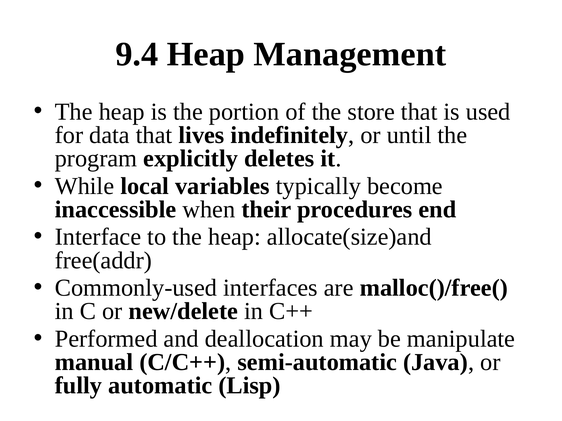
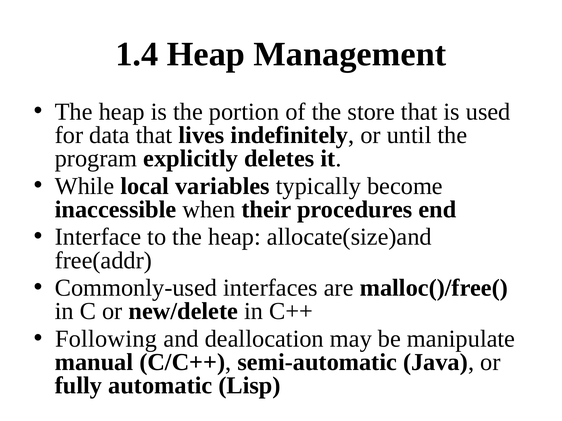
9.4: 9.4 -> 1.4
Performed: Performed -> Following
